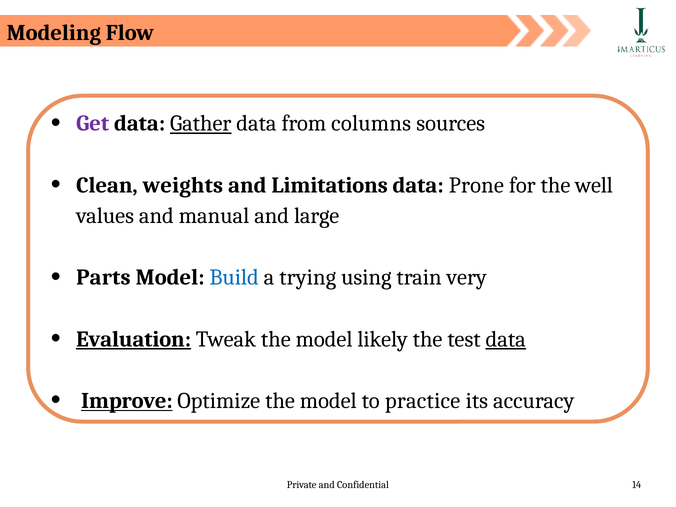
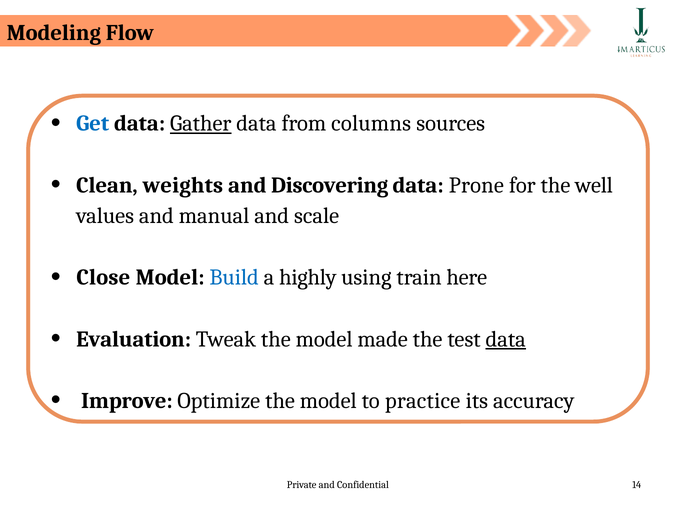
Get colour: purple -> blue
Limitations: Limitations -> Discovering
large: large -> scale
Parts: Parts -> Close
trying: trying -> highly
very: very -> here
Evaluation underline: present -> none
likely: likely -> made
Improve underline: present -> none
